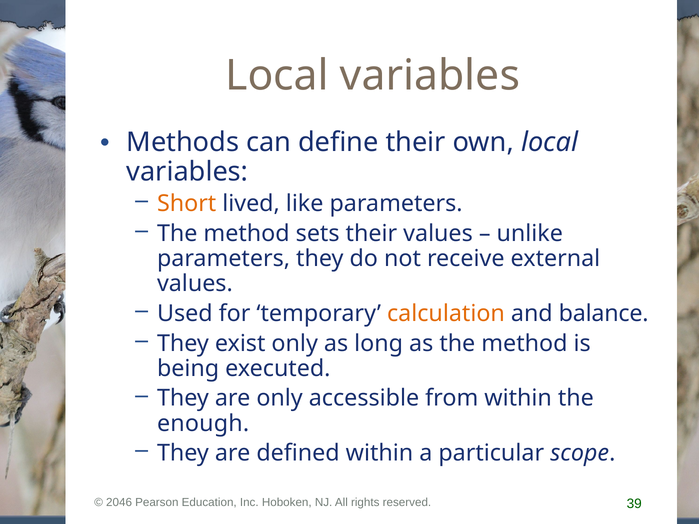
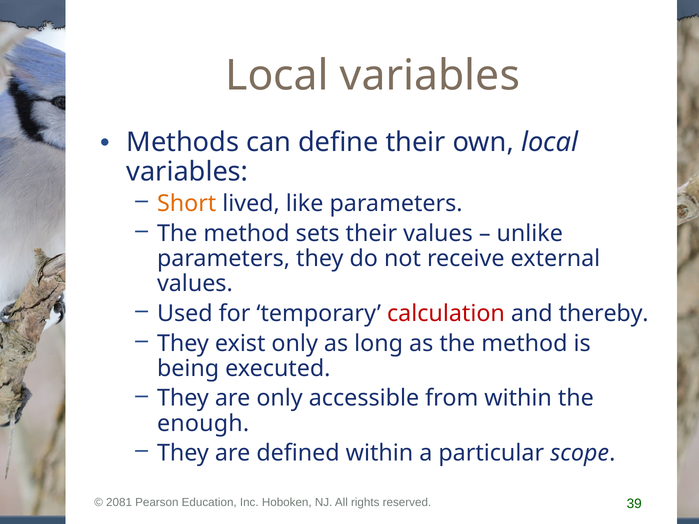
calculation colour: orange -> red
balance: balance -> thereby
2046: 2046 -> 2081
